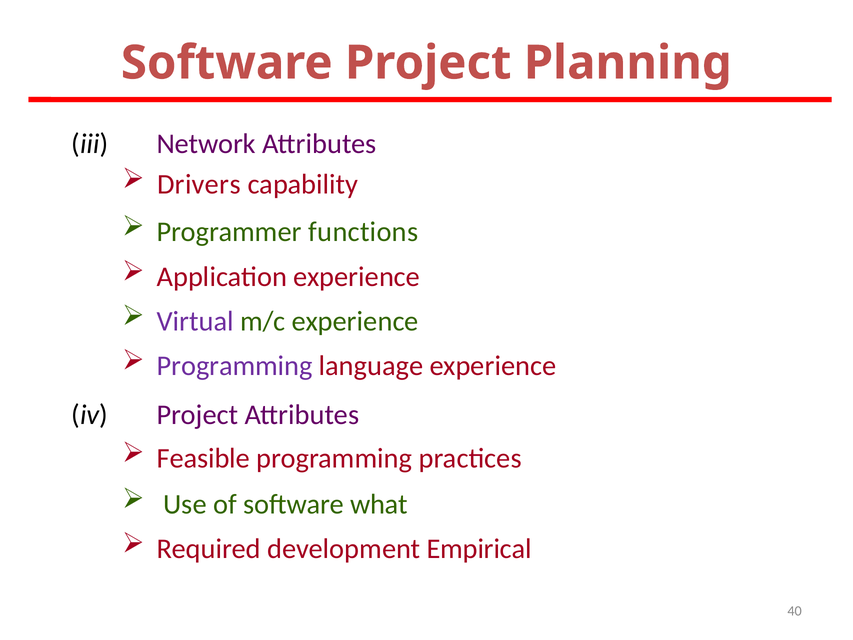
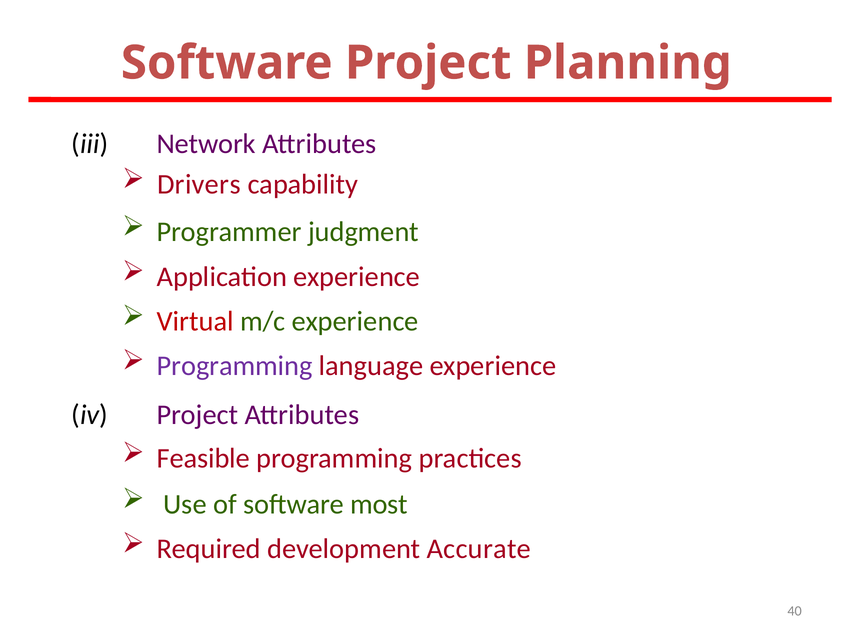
functions: functions -> judgment
Virtual colour: purple -> red
what: what -> most
Empirical: Empirical -> Accurate
